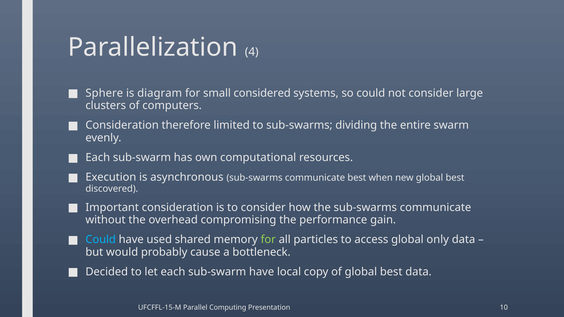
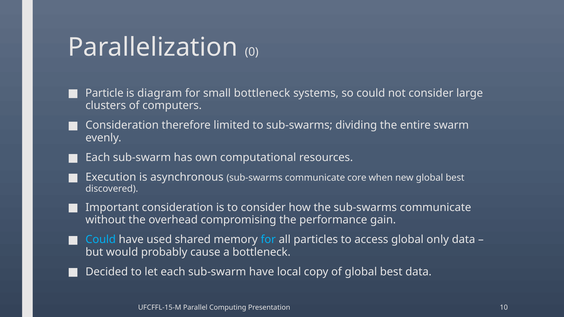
4: 4 -> 0
Sphere: Sphere -> Particle
small considered: considered -> bottleneck
communicate best: best -> core
for at (268, 240) colour: light green -> light blue
